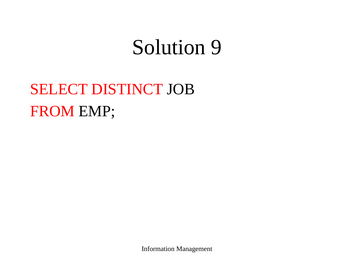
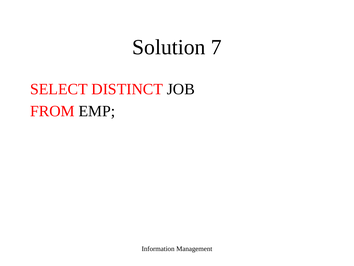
9: 9 -> 7
